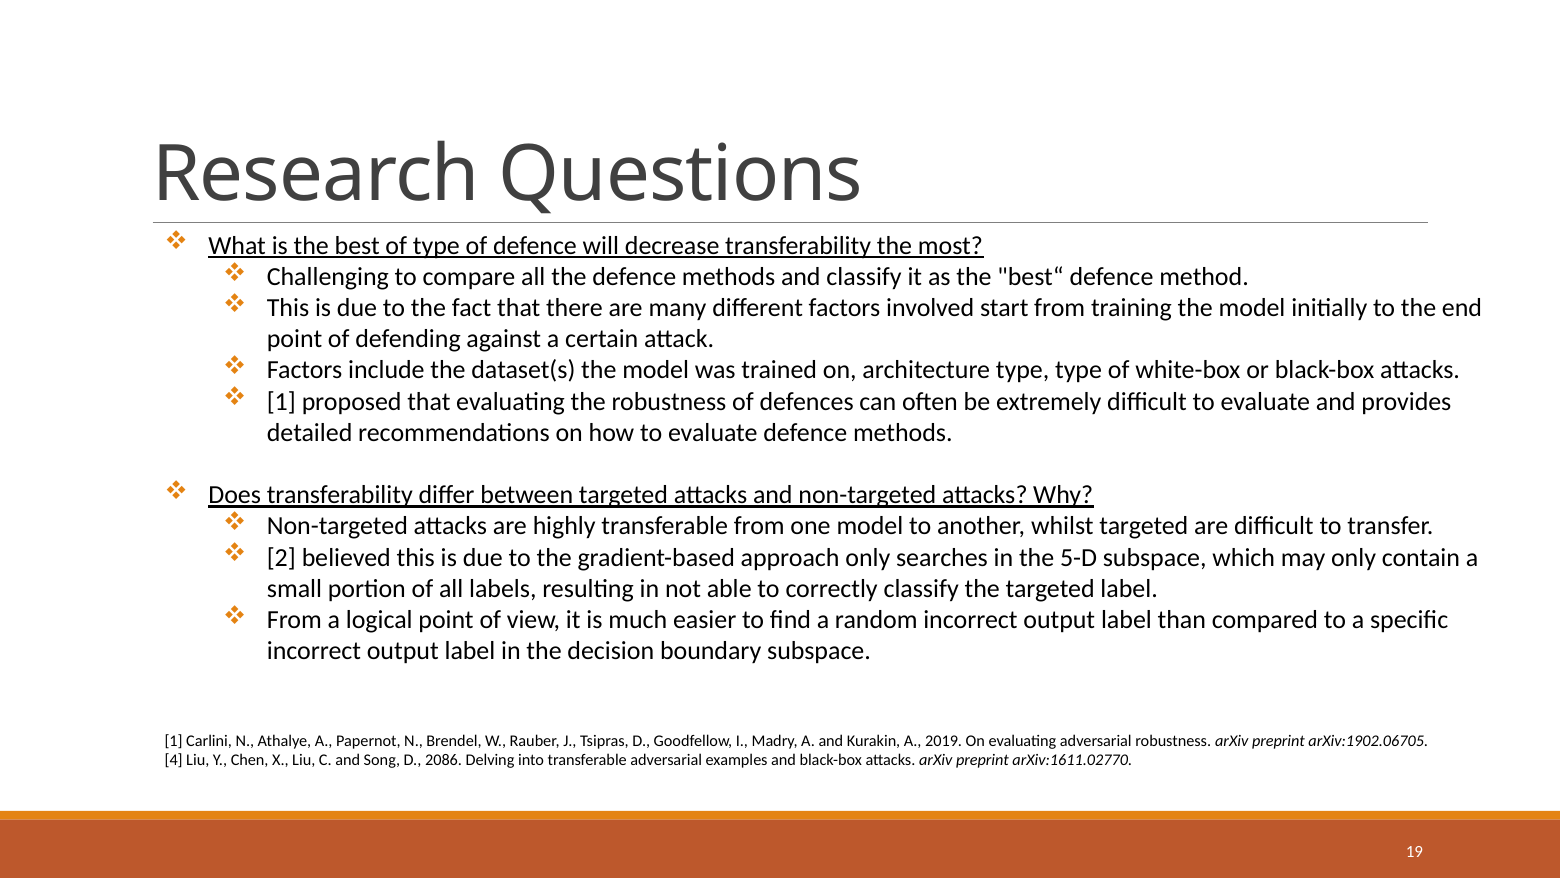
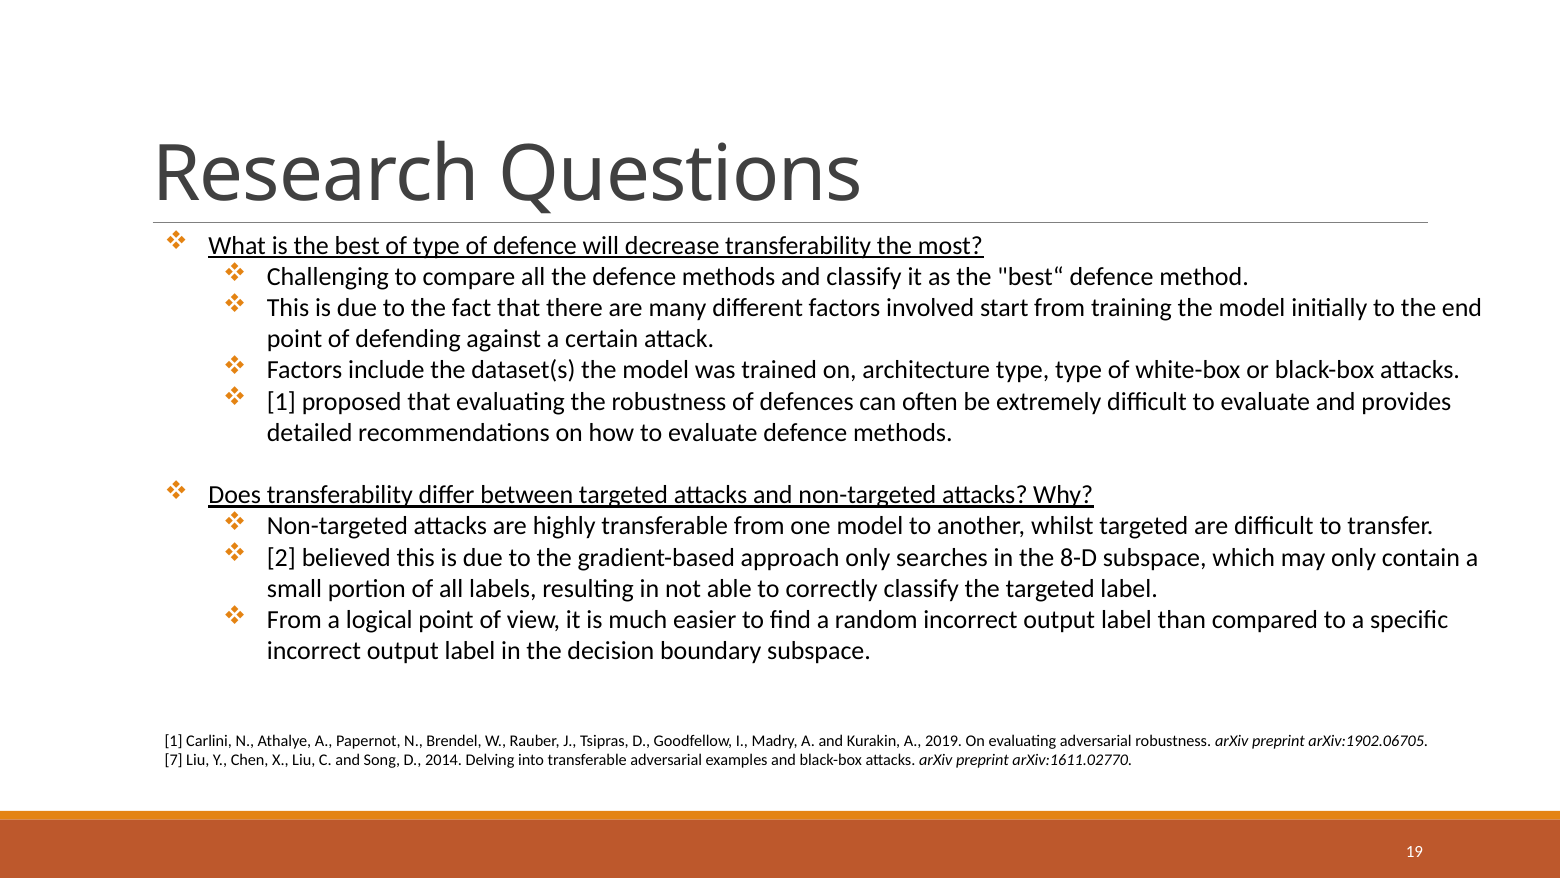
5-D: 5-D -> 8-D
4: 4 -> 7
2086: 2086 -> 2014
